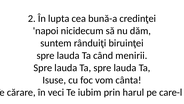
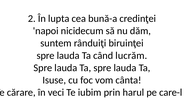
menirii: menirii -> lucrăm
